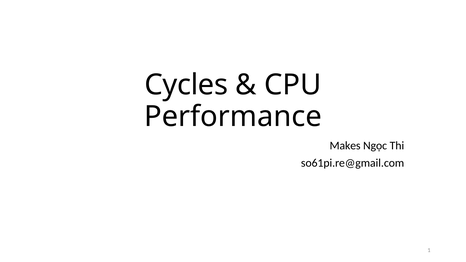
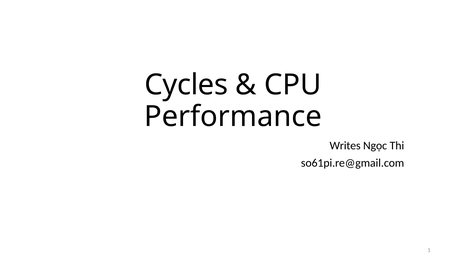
Makes: Makes -> Writes
